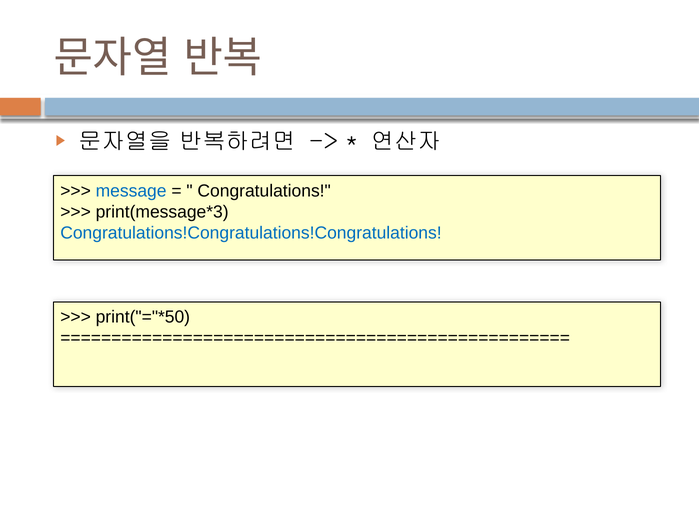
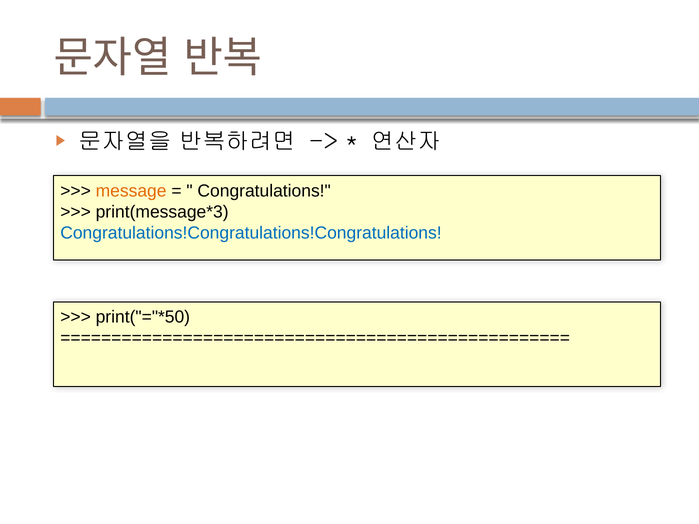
message colour: blue -> orange
